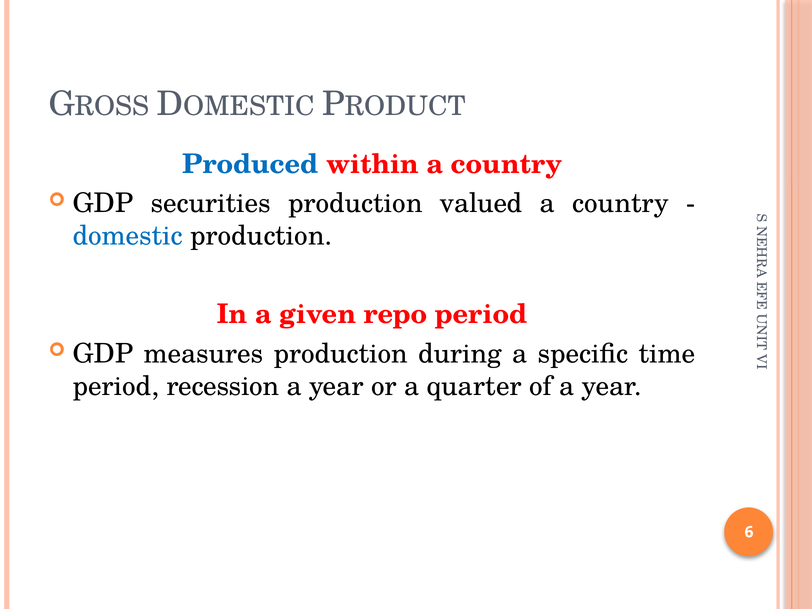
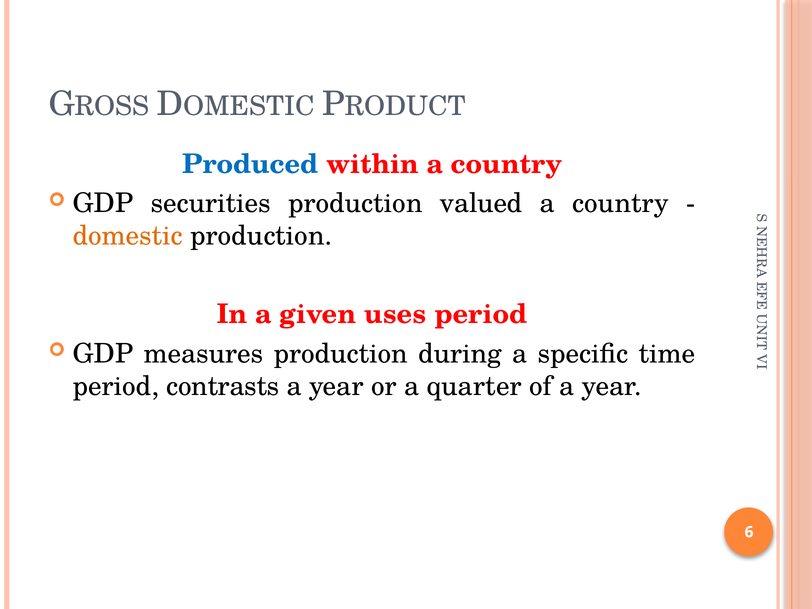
domestic colour: blue -> orange
repo: repo -> uses
recession: recession -> contrasts
